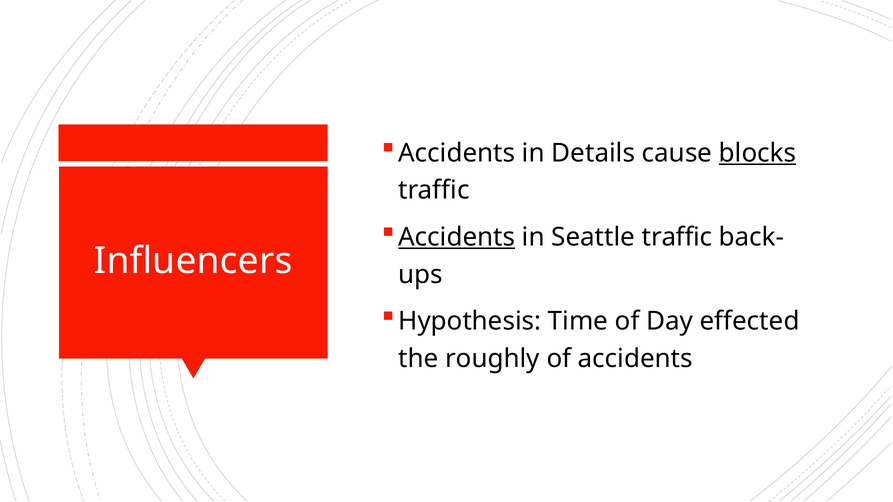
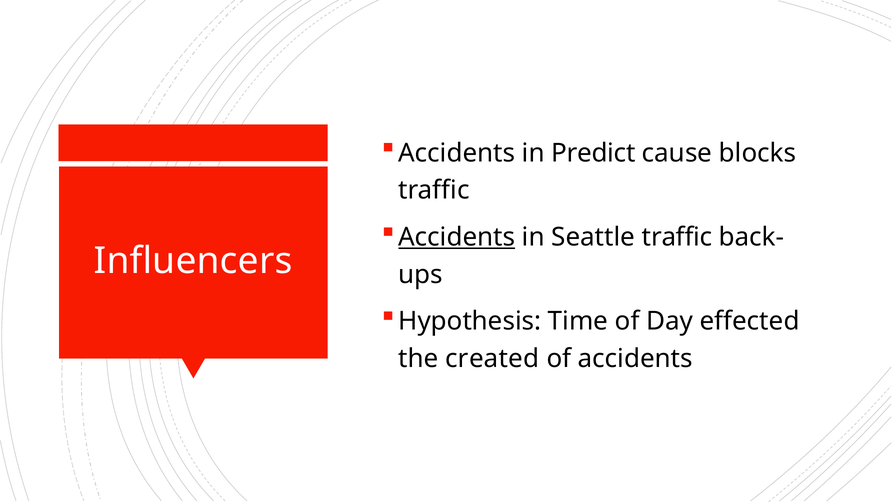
Details: Details -> Predict
blocks underline: present -> none
roughly: roughly -> created
